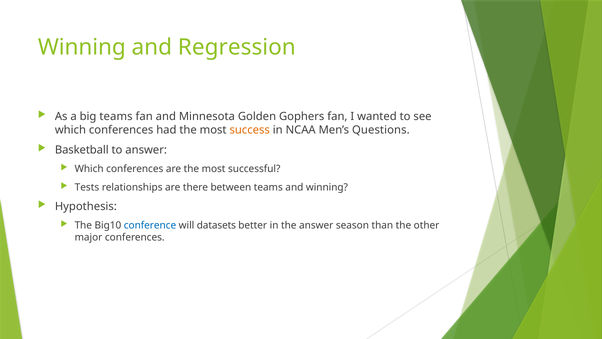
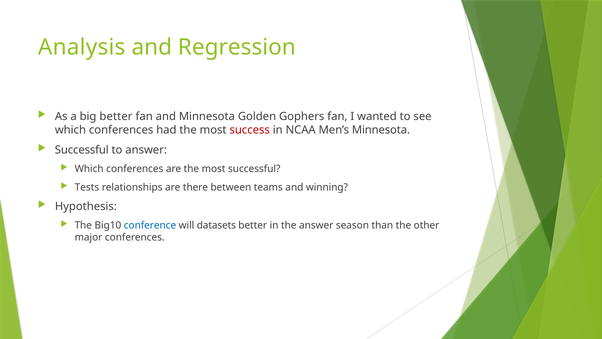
Winning at (82, 47): Winning -> Analysis
big teams: teams -> better
success colour: orange -> red
Men’s Questions: Questions -> Minnesota
Basketball at (82, 150): Basketball -> Successful
